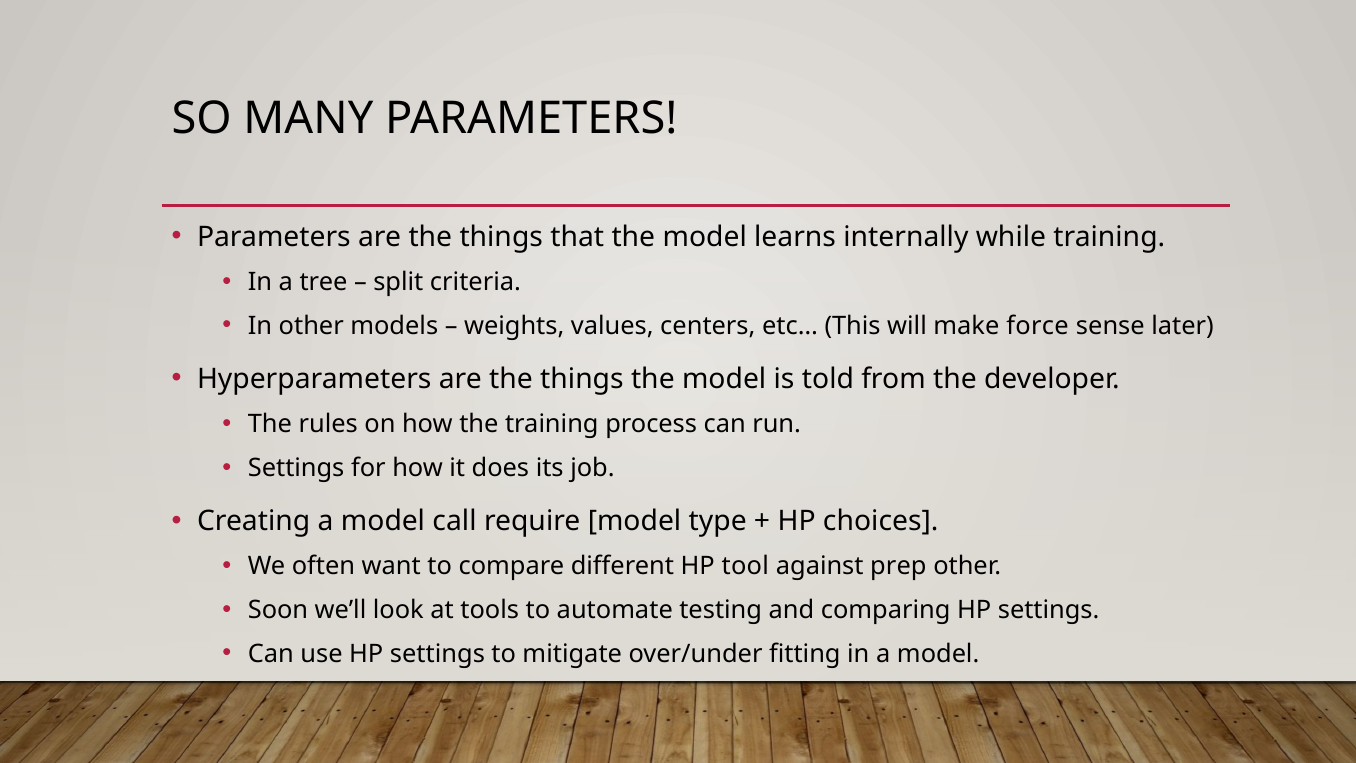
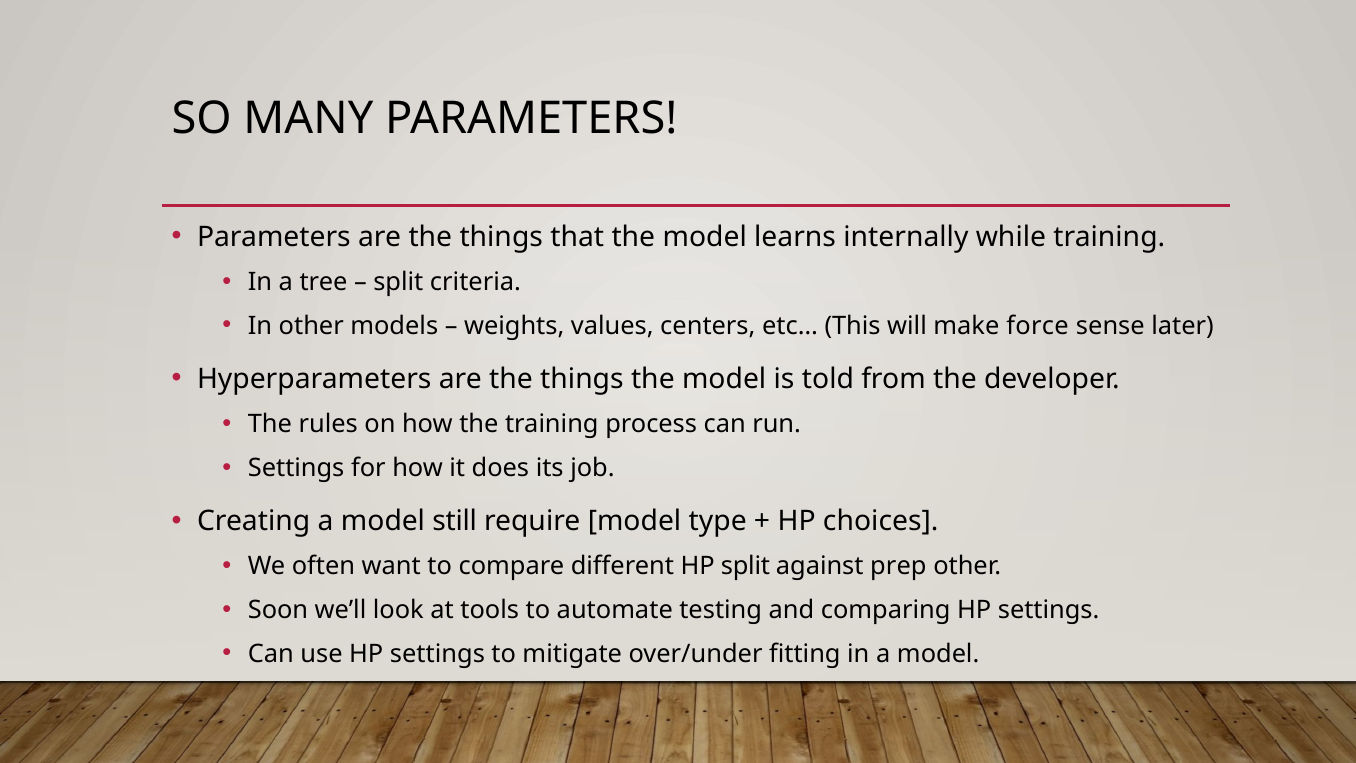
call: call -> still
HP tool: tool -> split
